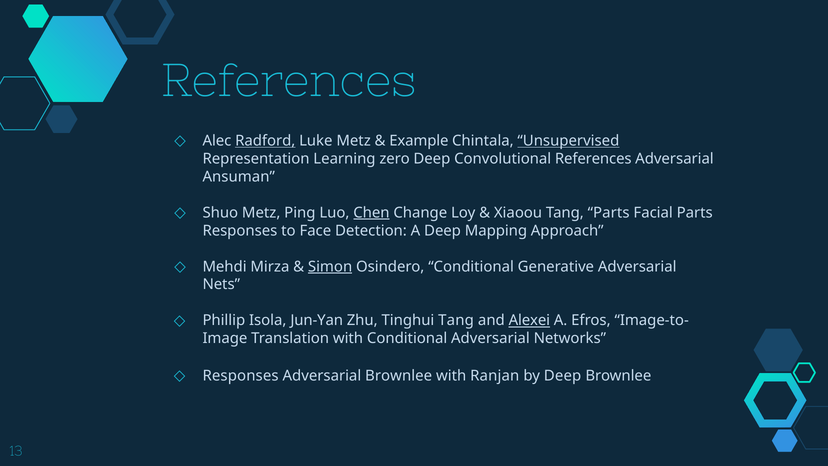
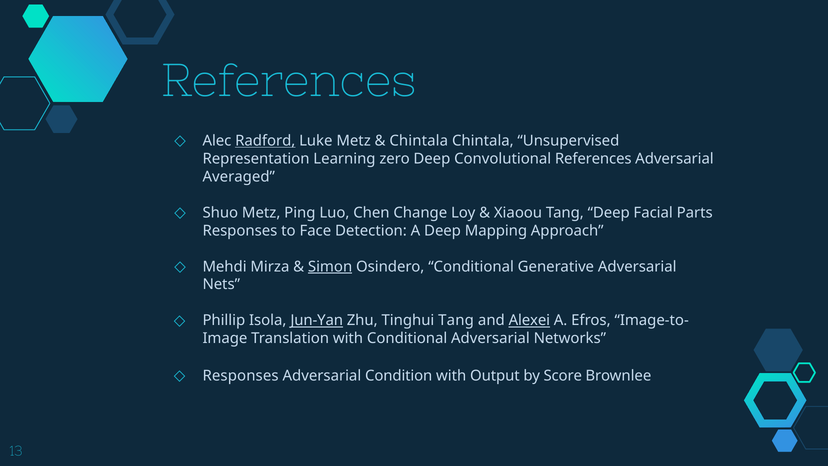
Example at (419, 141): Example -> Chintala
Unsupervised underline: present -> none
Ansuman: Ansuman -> Averaged
Chen underline: present -> none
Tang Parts: Parts -> Deep
Jun-Yan underline: none -> present
Adversarial Brownlee: Brownlee -> Condition
Ranjan: Ranjan -> Output
by Deep: Deep -> Score
